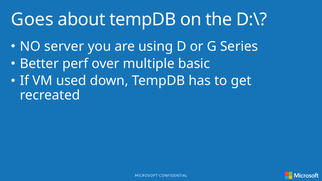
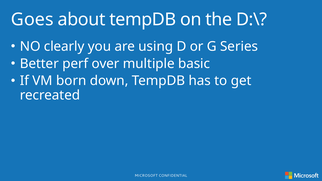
server: server -> clearly
used: used -> born
